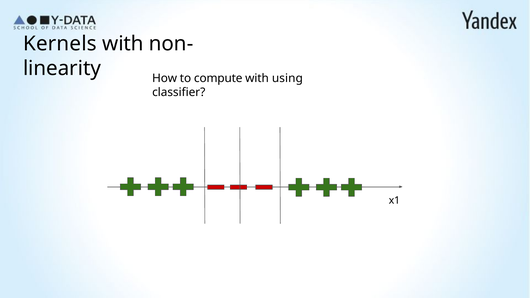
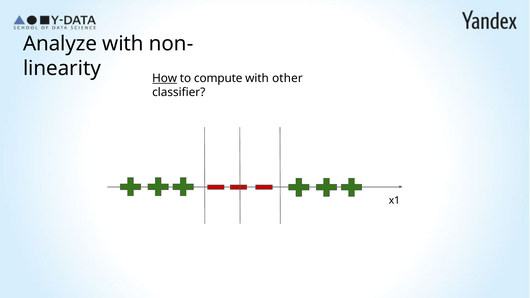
Kernels: Kernels -> Analyze
How underline: none -> present
using: using -> other
